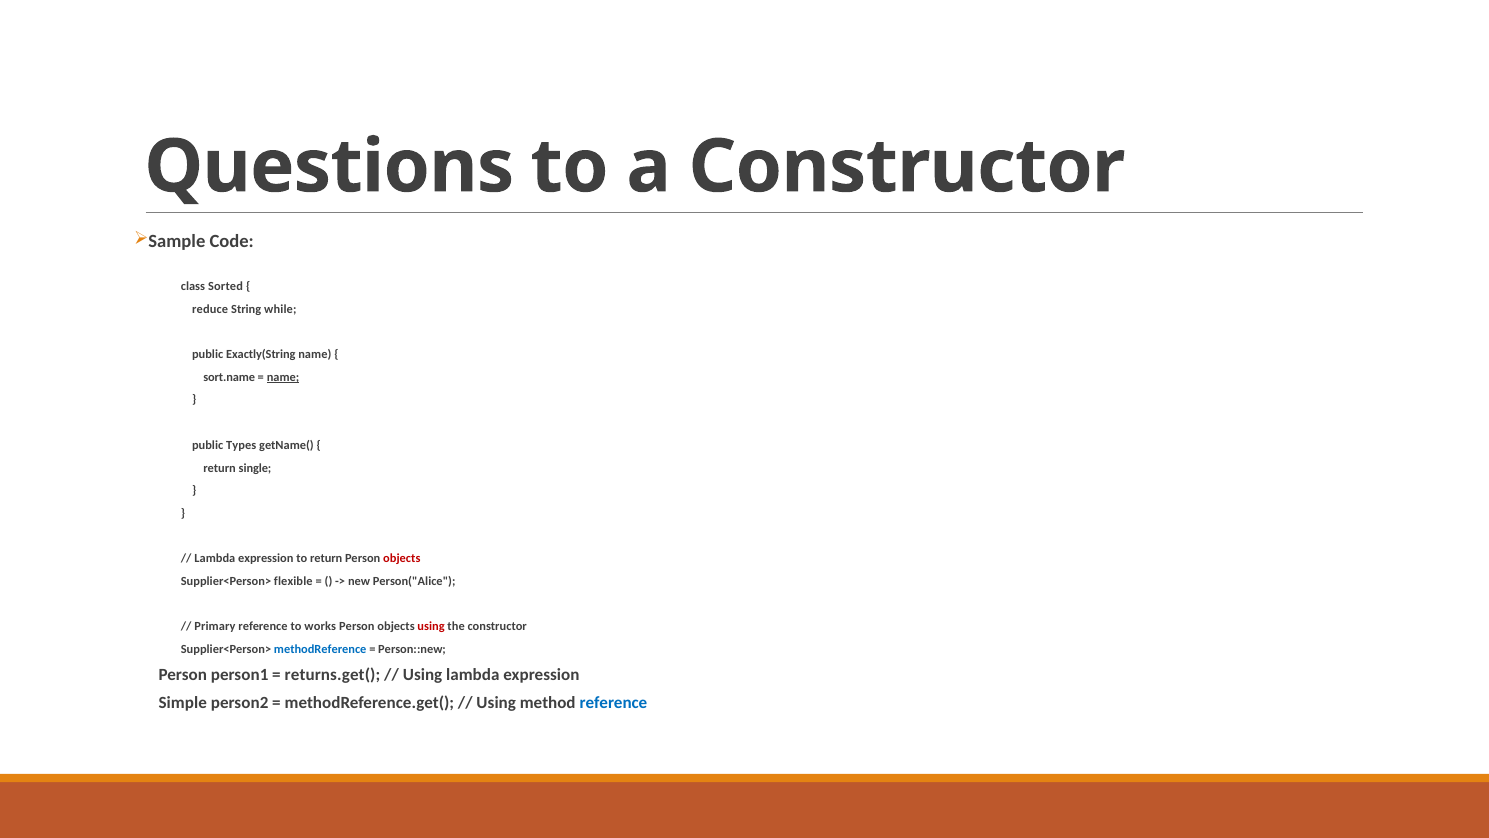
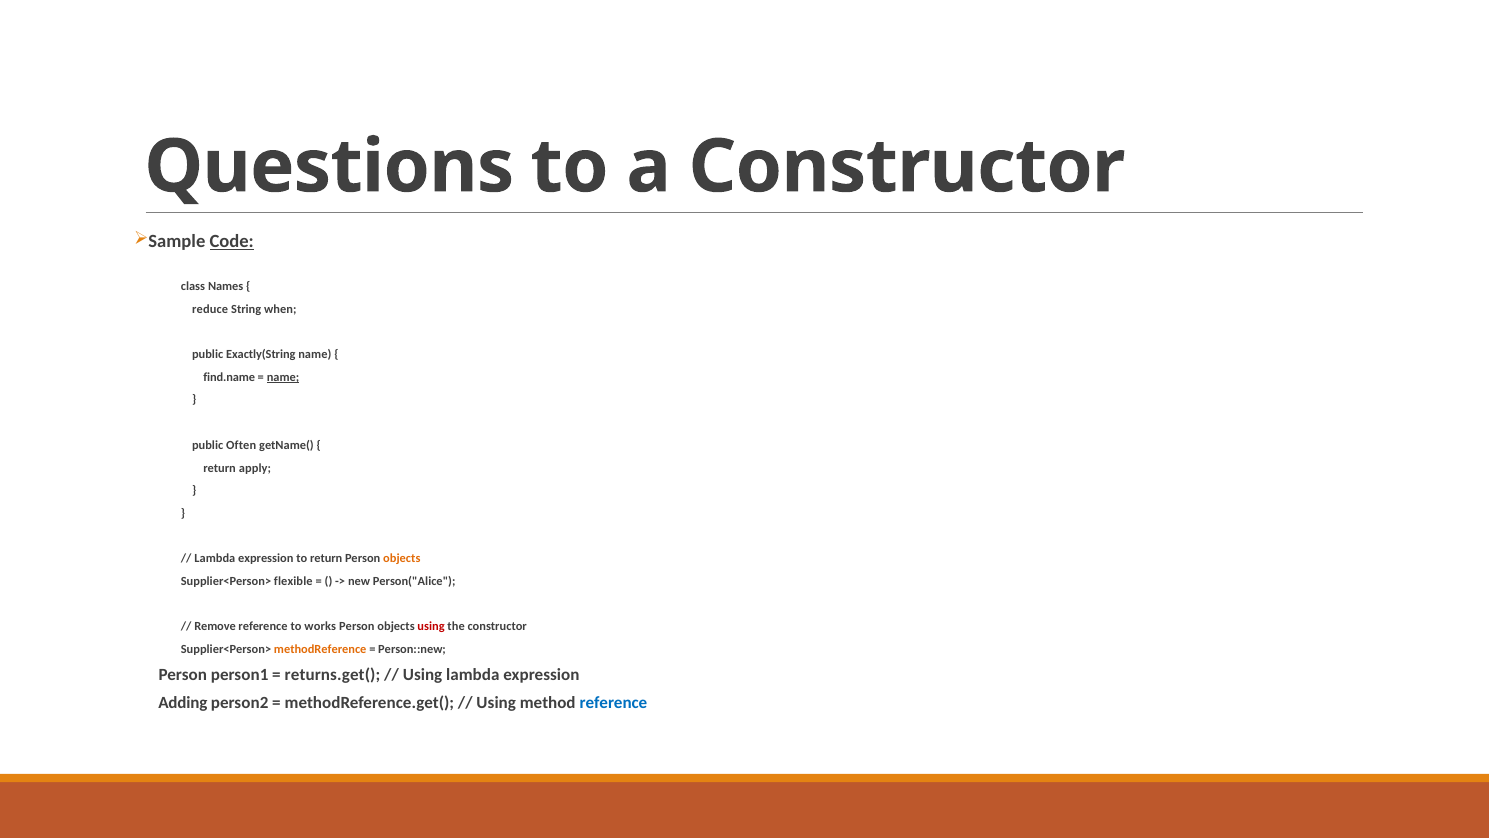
Code underline: none -> present
Sorted: Sorted -> Names
while: while -> when
sort.name: sort.name -> find.name
Types: Types -> Often
single: single -> apply
objects at (402, 558) colour: red -> orange
Primary: Primary -> Remove
methodReference colour: blue -> orange
Simple: Simple -> Adding
